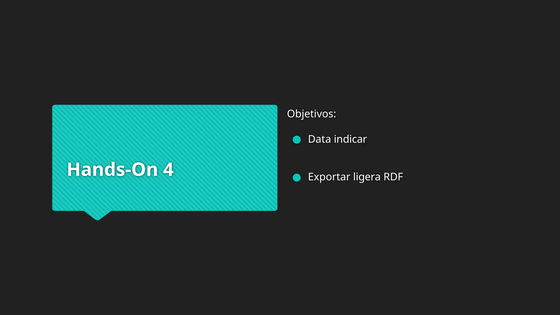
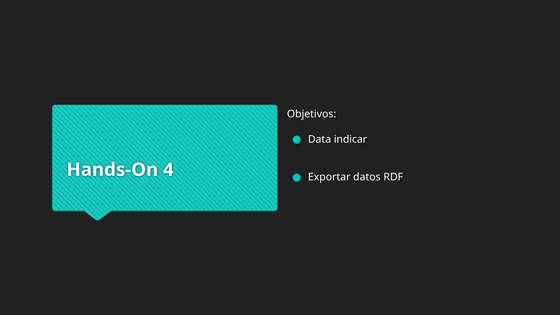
ligera: ligera -> datos
